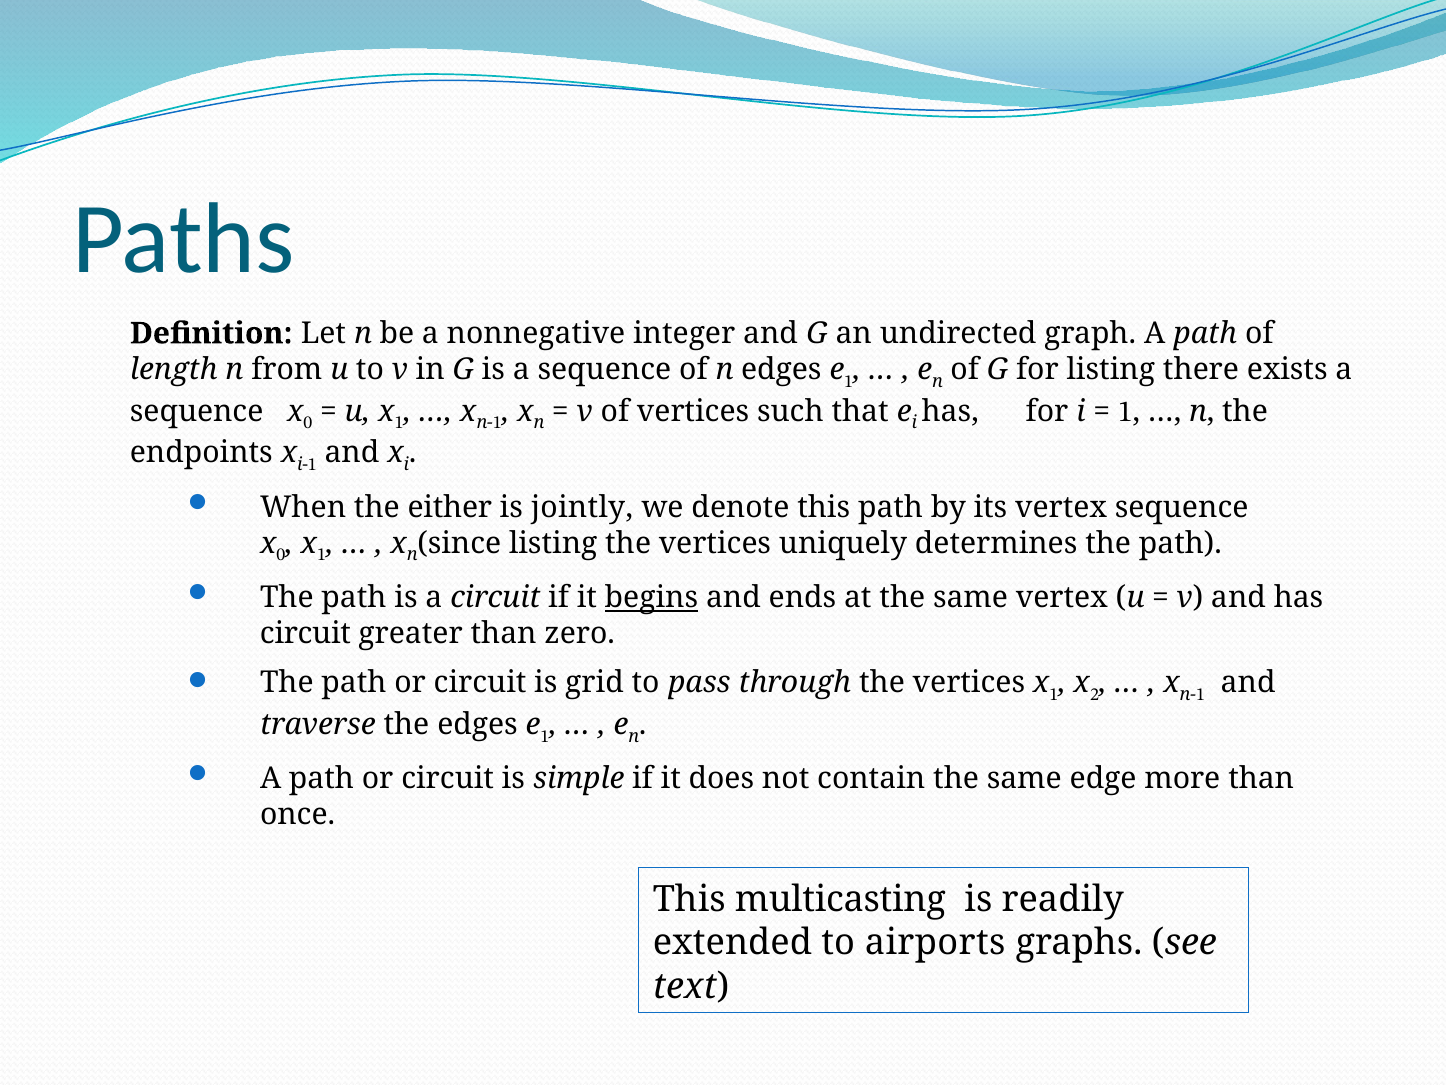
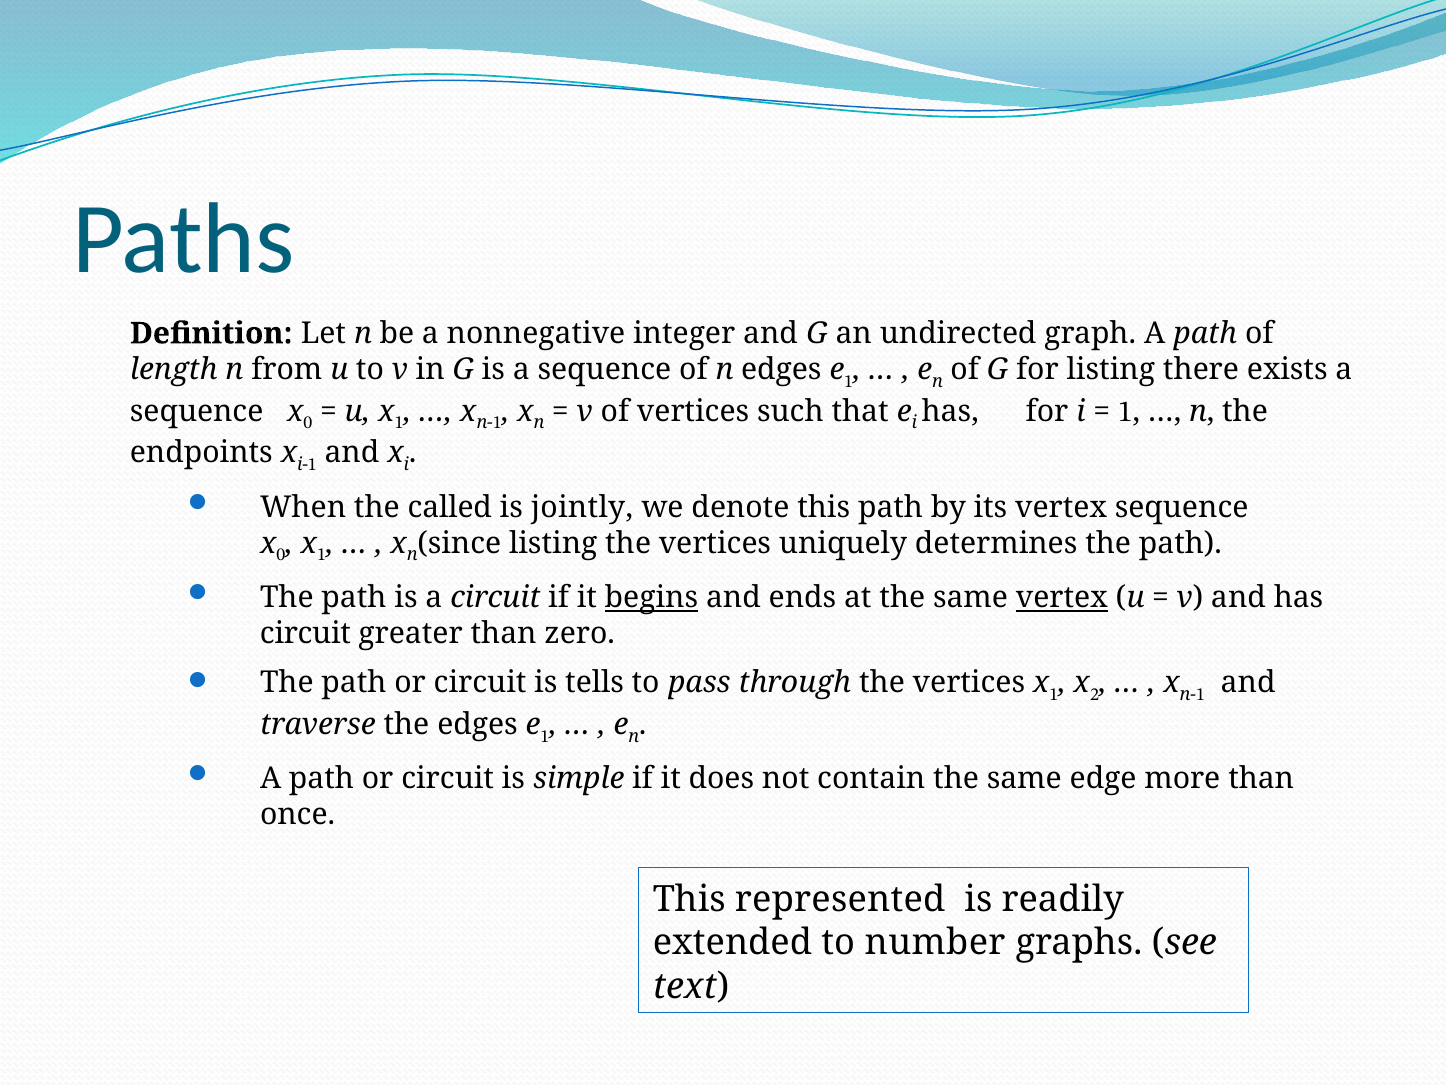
either: either -> called
vertex at (1062, 597) underline: none -> present
grid: grid -> tells
multicasting: multicasting -> represented
airports: airports -> number
